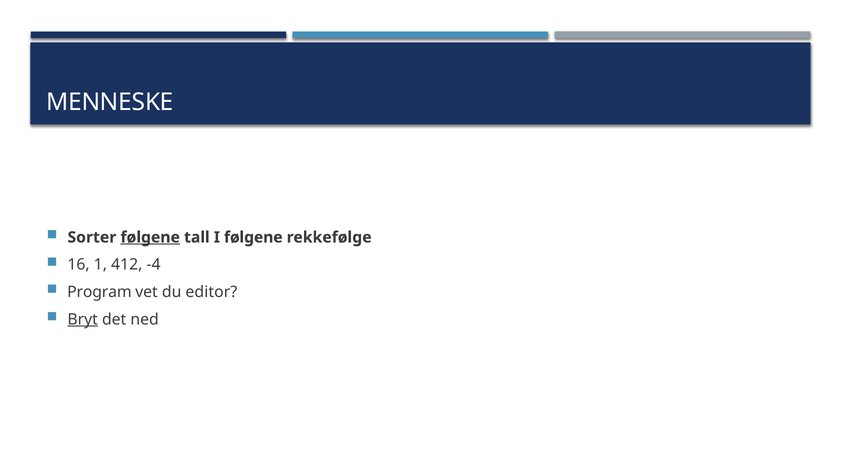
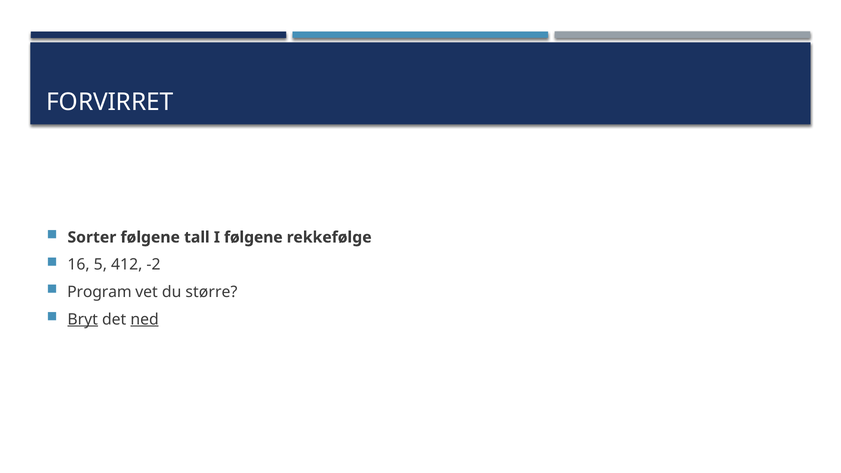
MENNESKE: MENNESKE -> FORVIRRET
følgene at (150, 237) underline: present -> none
1: 1 -> 5
-4: -4 -> -2
editor: editor -> større
ned underline: none -> present
